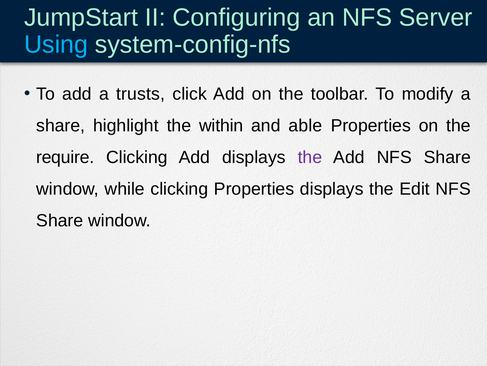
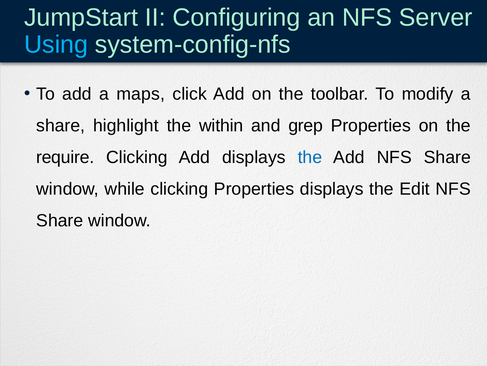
trusts: trusts -> maps
able: able -> grep
the at (310, 157) colour: purple -> blue
